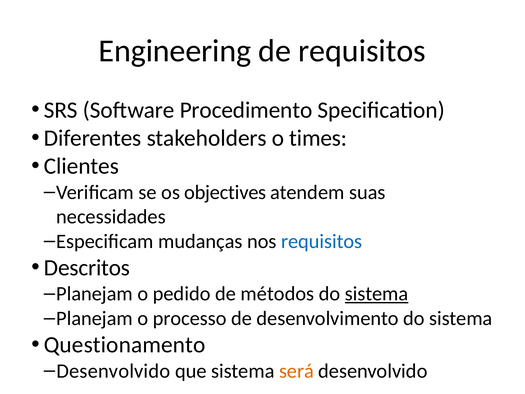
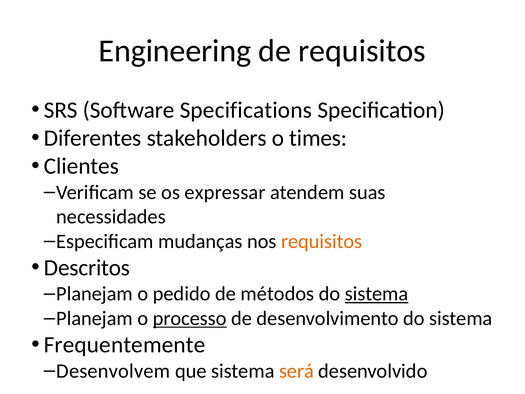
Procedimento: Procedimento -> Specifications
objectives: objectives -> expressar
requisitos at (322, 241) colour: blue -> orange
processo underline: none -> present
Questionamento: Questionamento -> Frequentemente
Desenvolvido at (113, 371): Desenvolvido -> Desenvolvem
